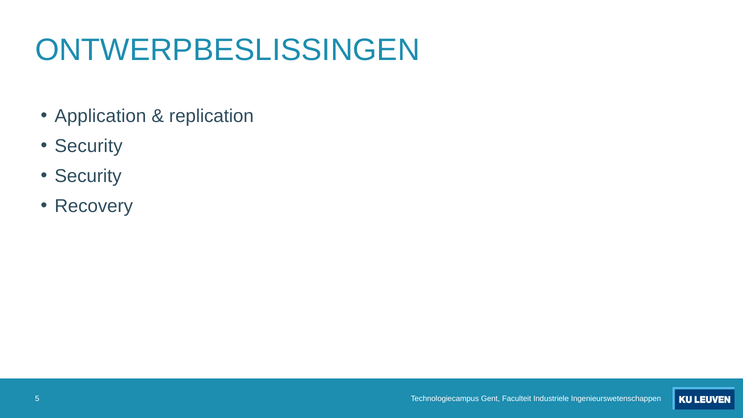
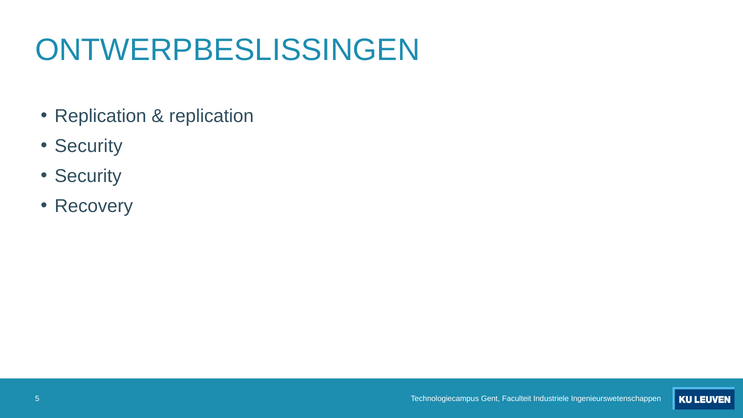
Application at (100, 116): Application -> Replication
